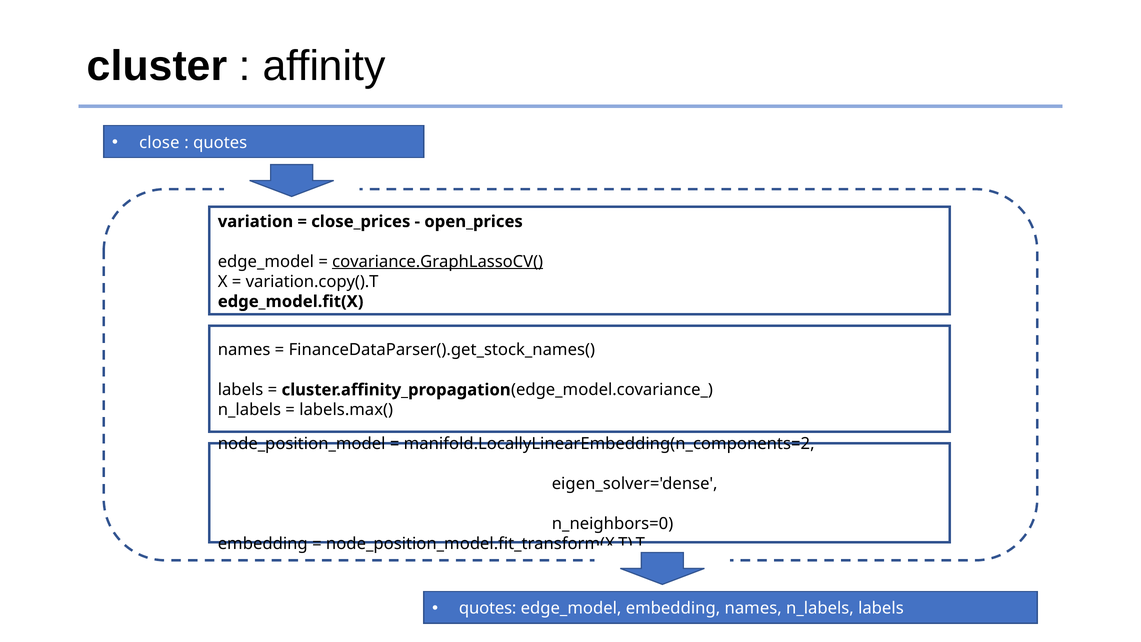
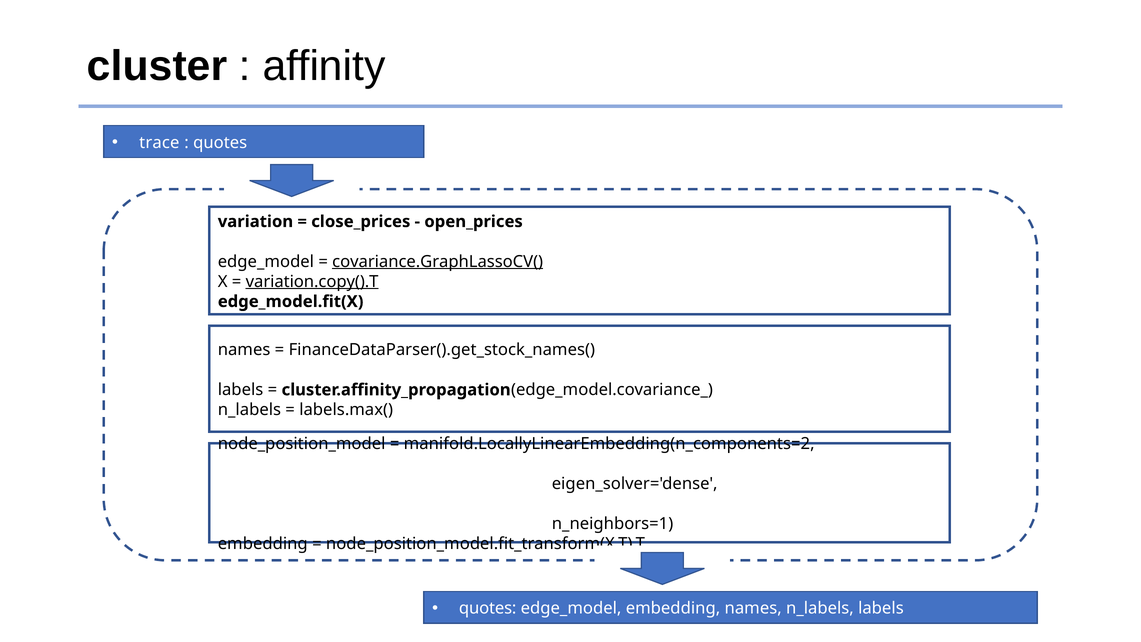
close: close -> trace
variation.copy().T underline: none -> present
n_neighbors=0: n_neighbors=0 -> n_neighbors=1
